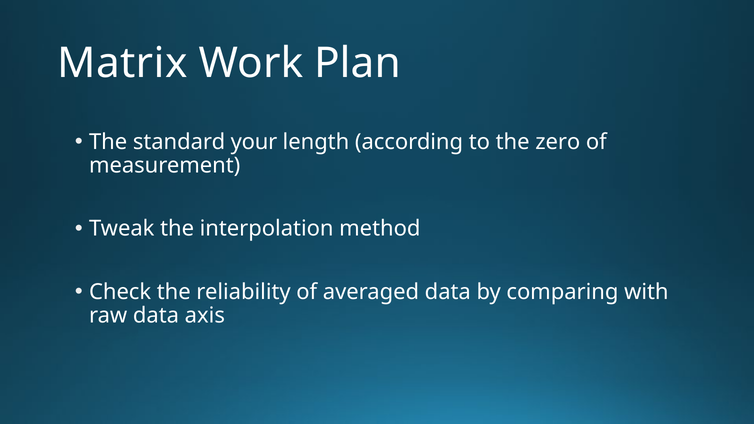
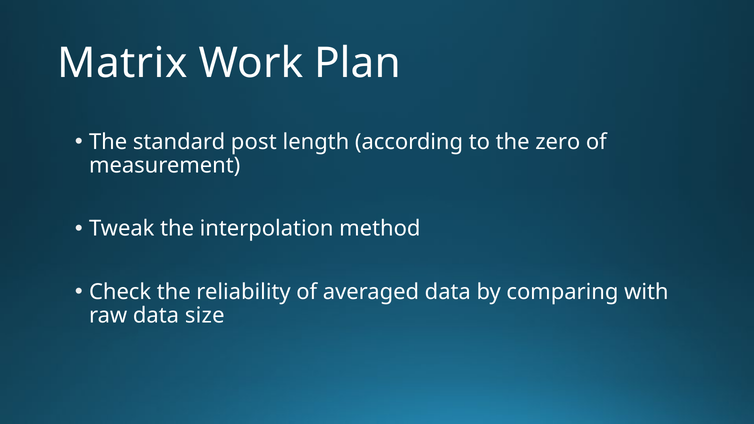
your: your -> post
axis: axis -> size
